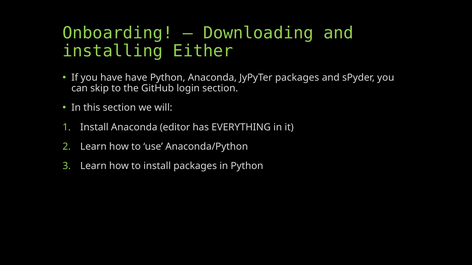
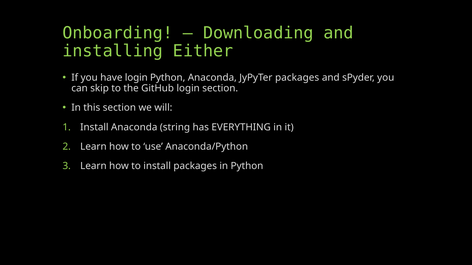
have have: have -> login
editor: editor -> string
